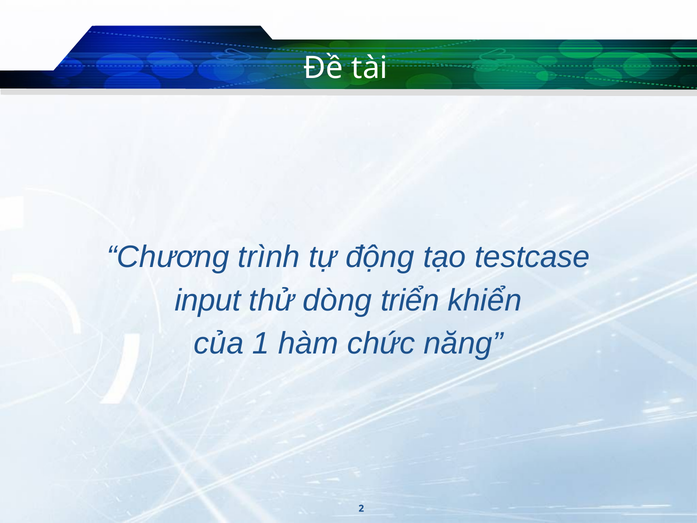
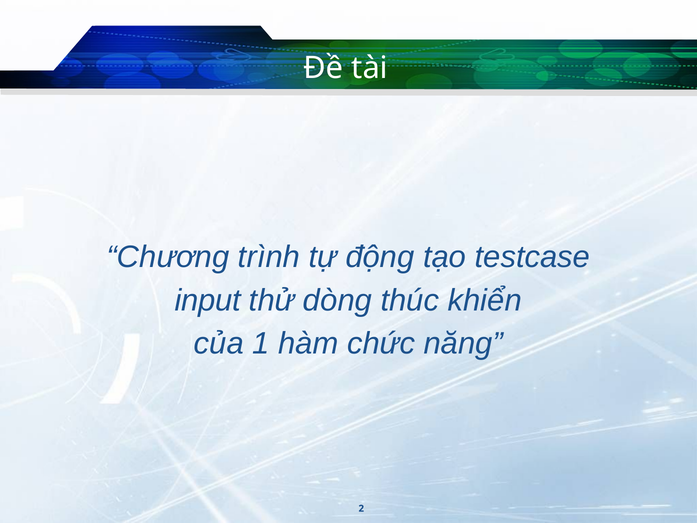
triển: triển -> thúc
